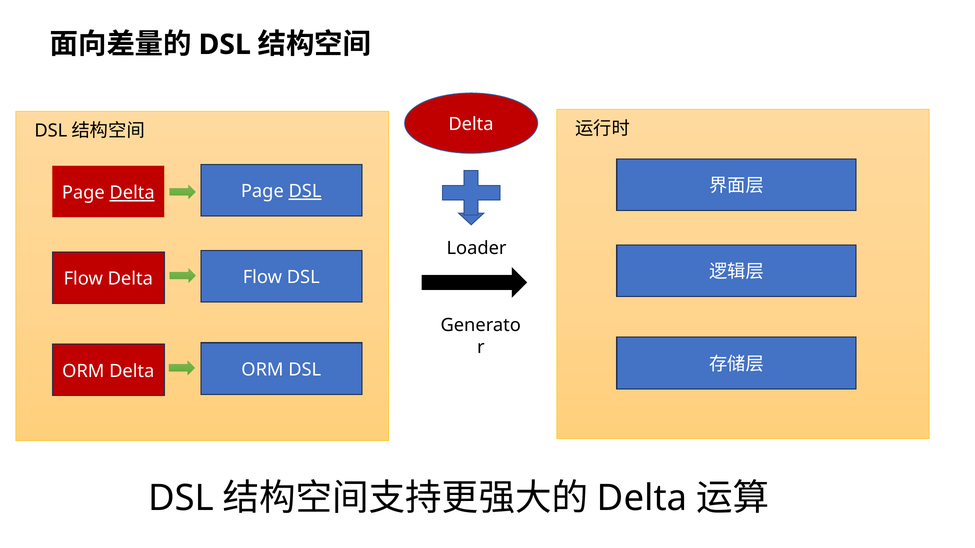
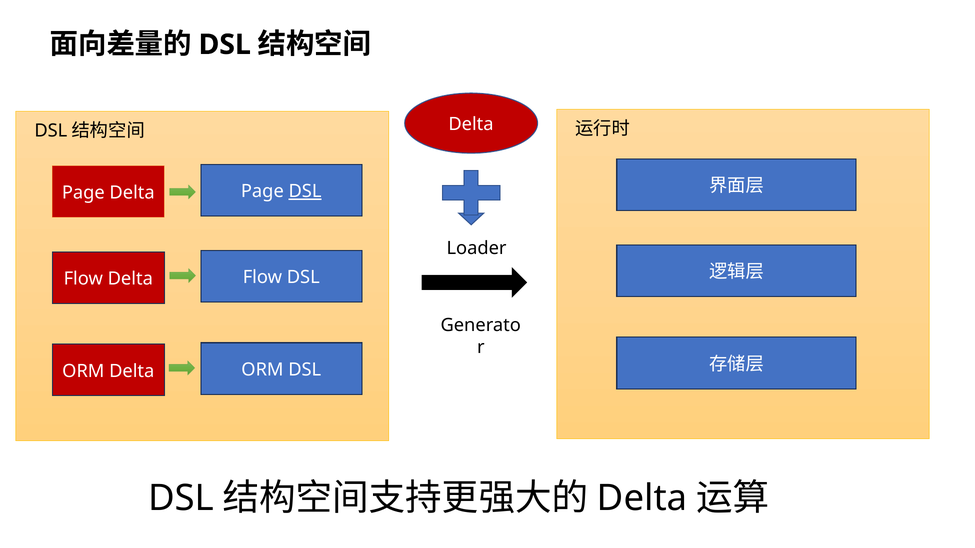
Delta at (132, 193) underline: present -> none
